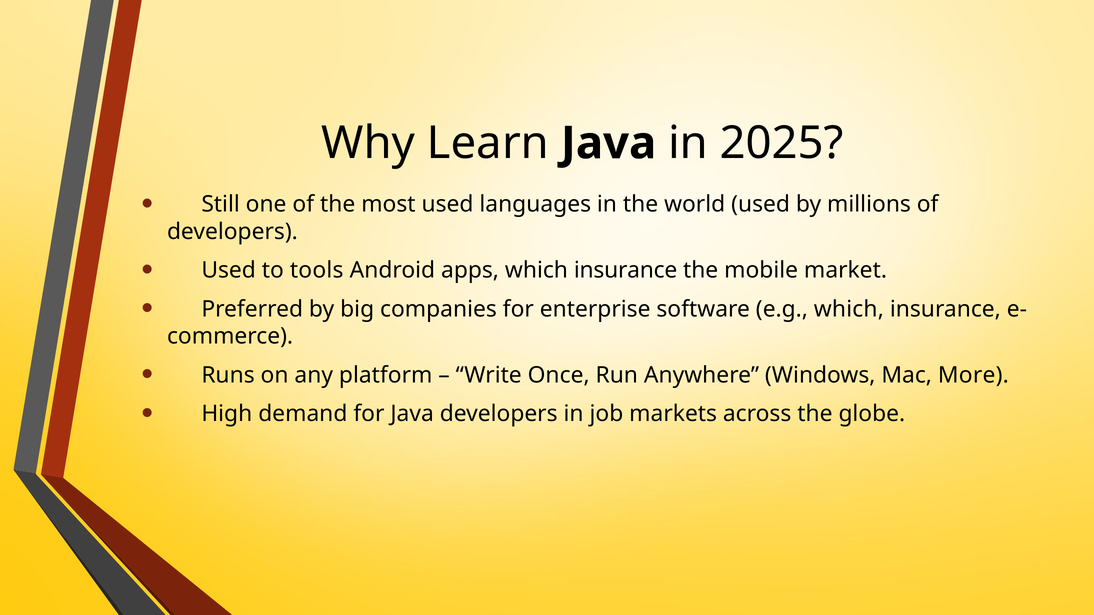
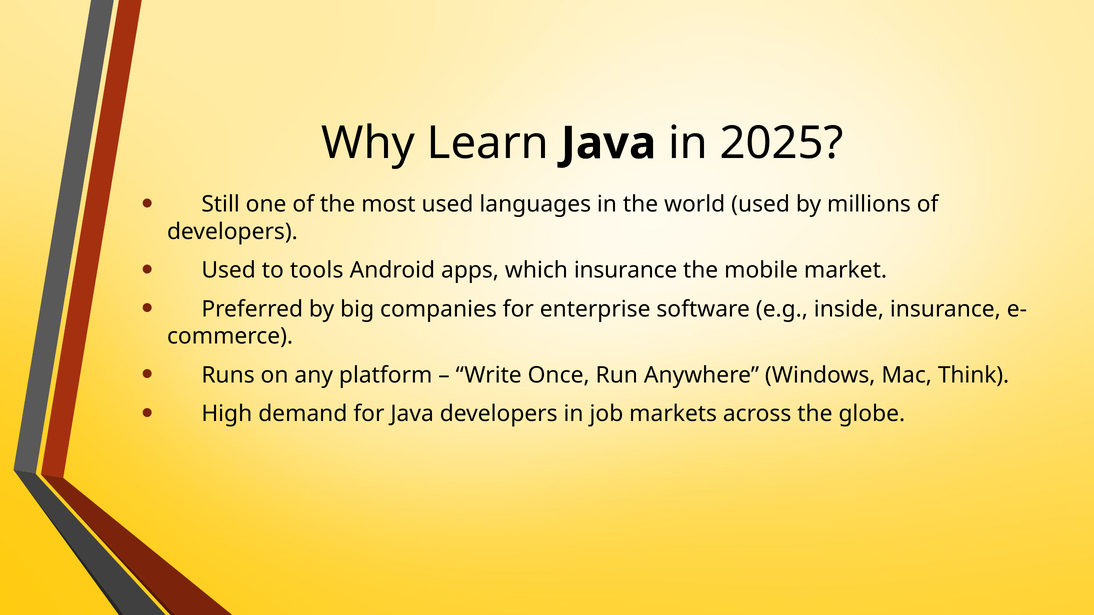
e.g which: which -> inside
More: More -> Think
